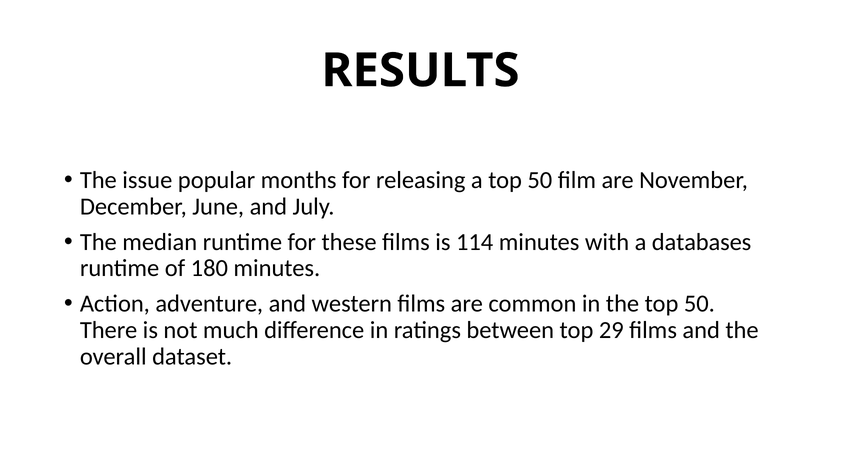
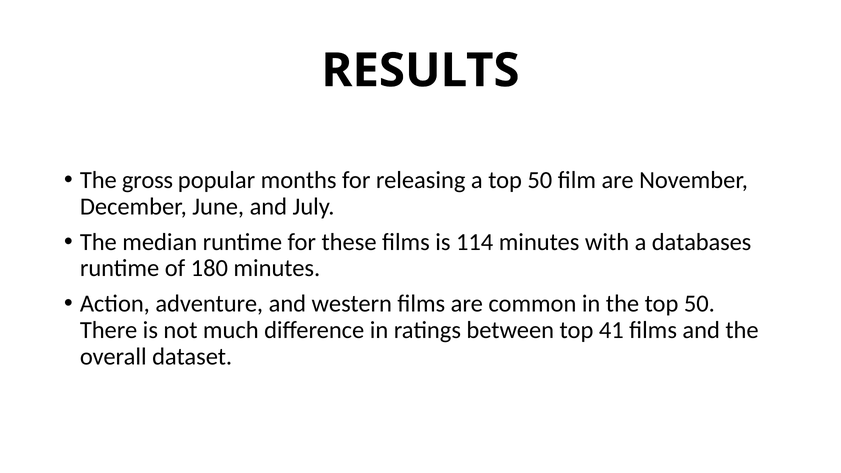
issue: issue -> gross
29: 29 -> 41
